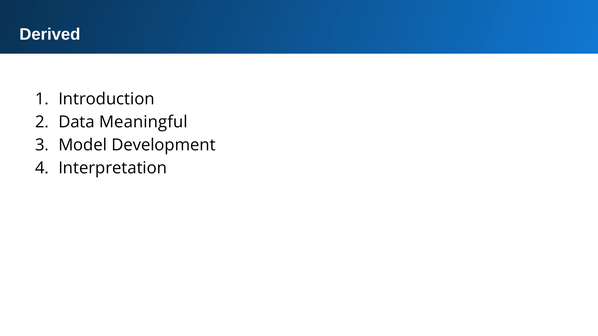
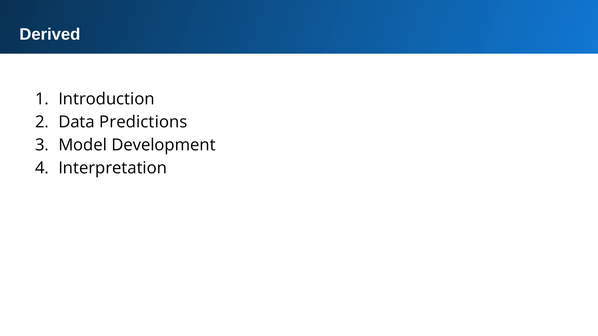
Meaningful: Meaningful -> Predictions
